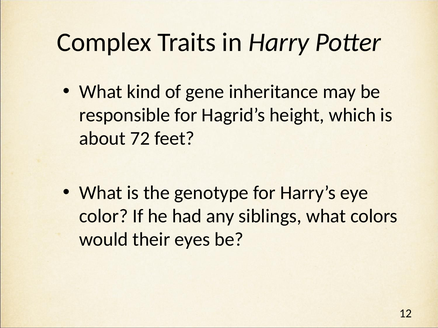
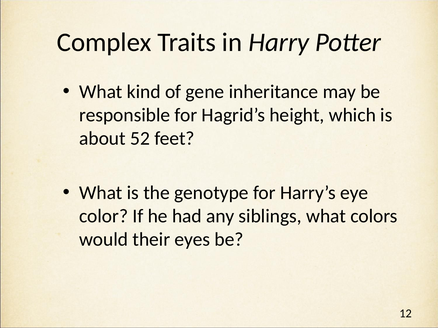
72: 72 -> 52
